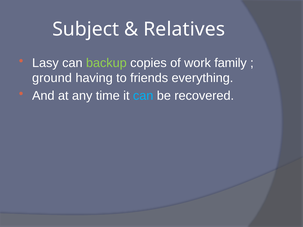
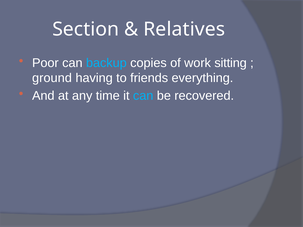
Subject: Subject -> Section
Lasy: Lasy -> Poor
backup colour: light green -> light blue
family: family -> sitting
